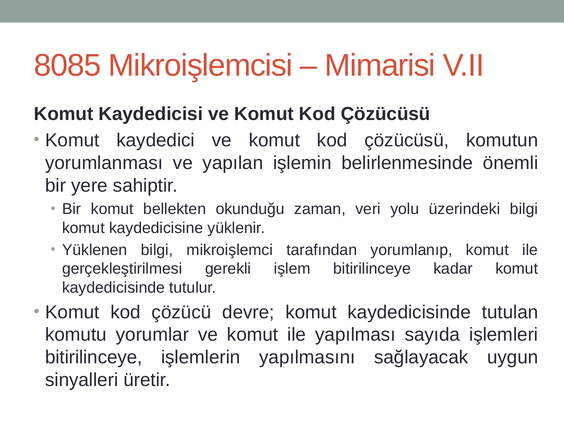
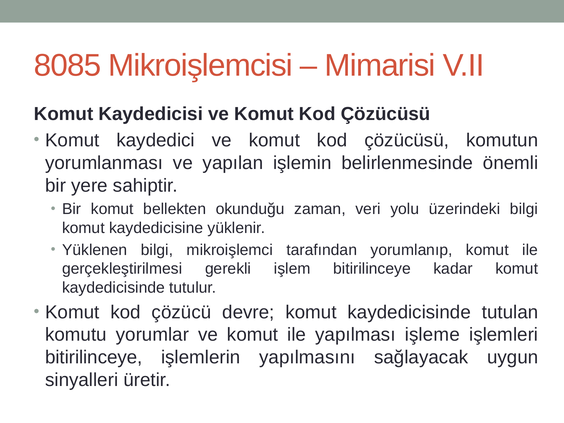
sayıda: sayıda -> işleme
